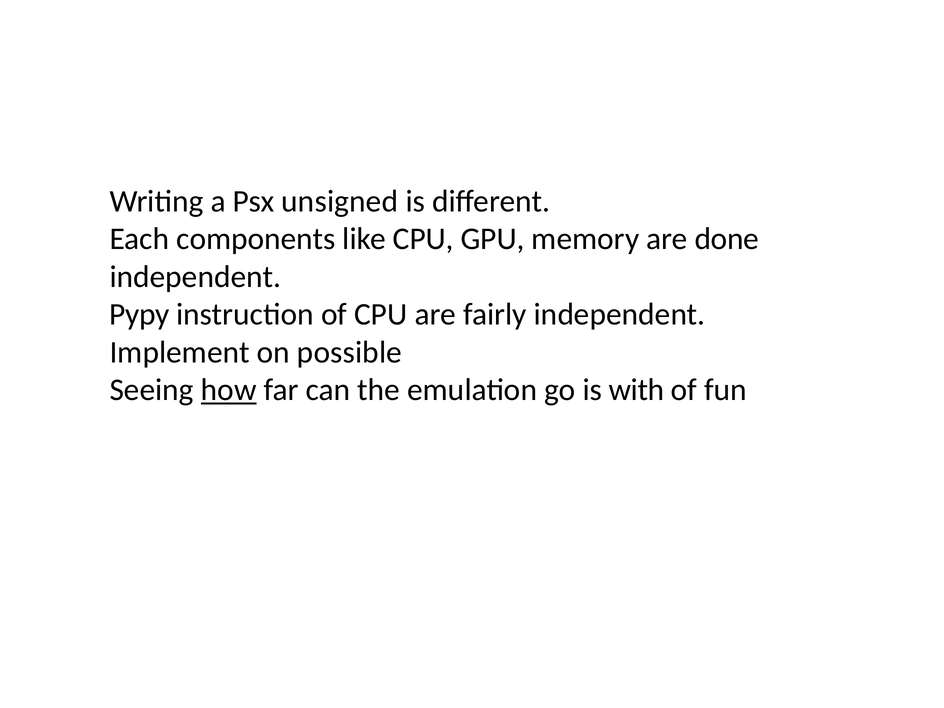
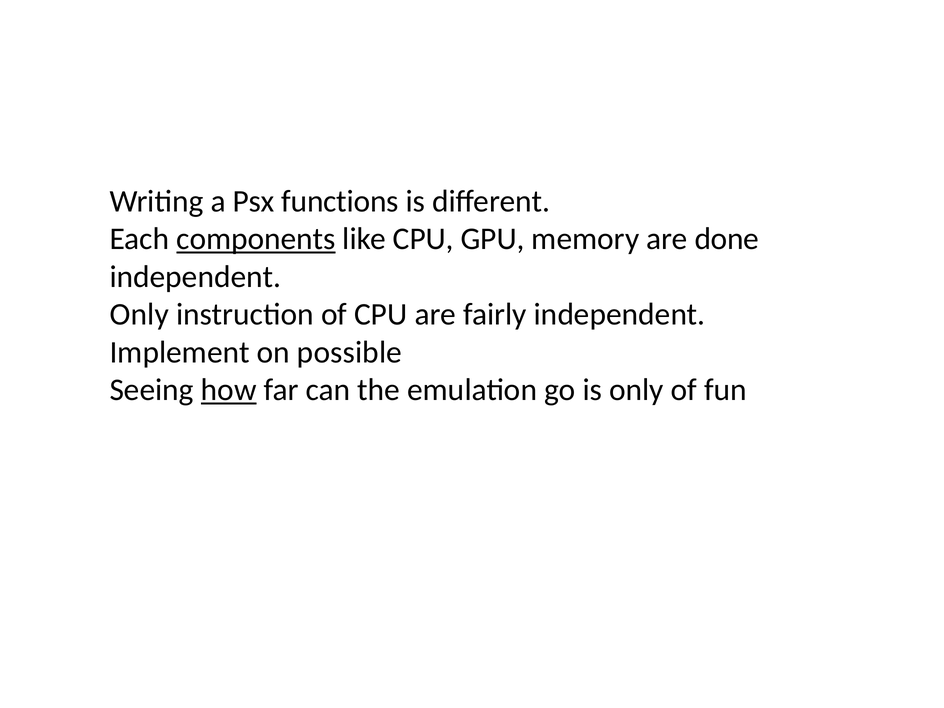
unsigned: unsigned -> functions
components underline: none -> present
Pypy at (140, 315): Pypy -> Only
is with: with -> only
